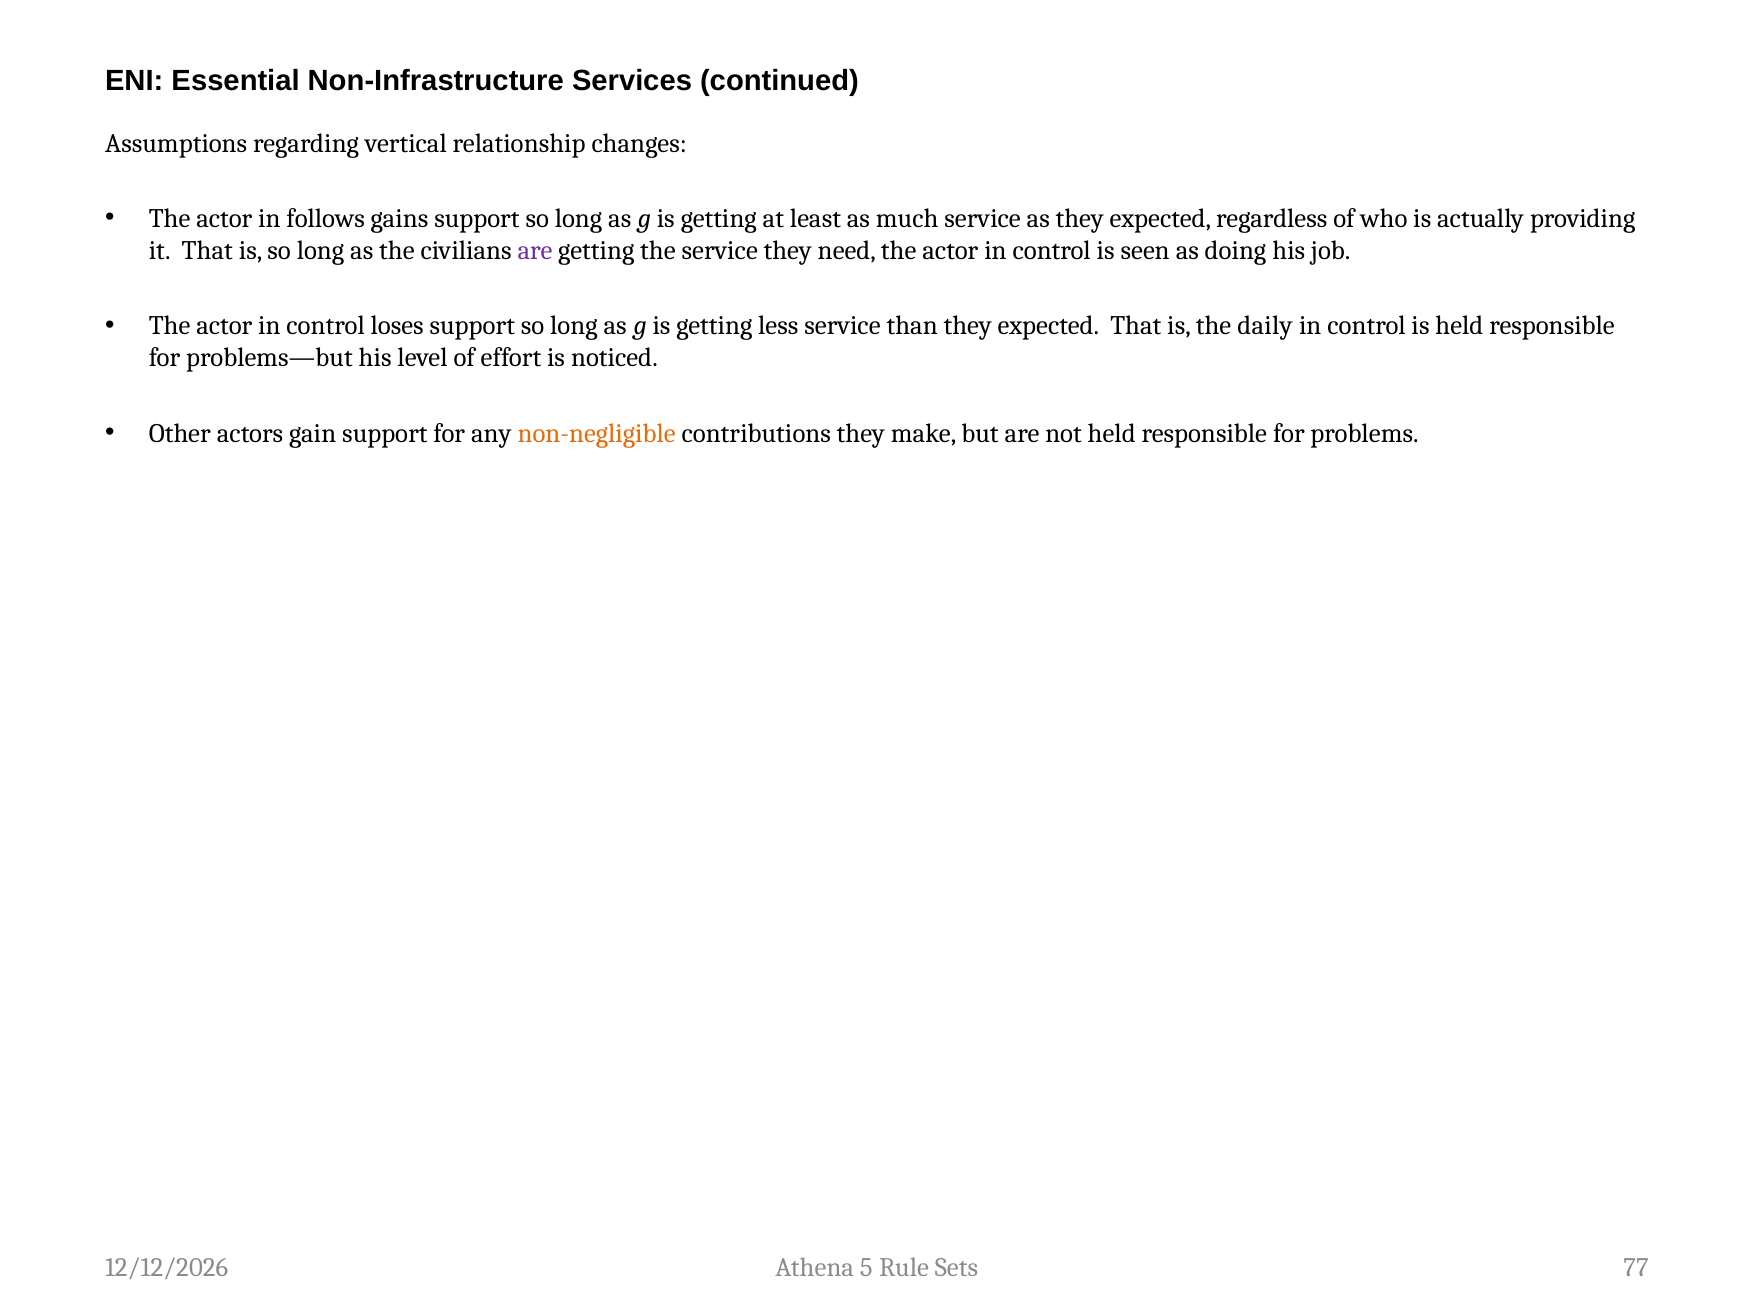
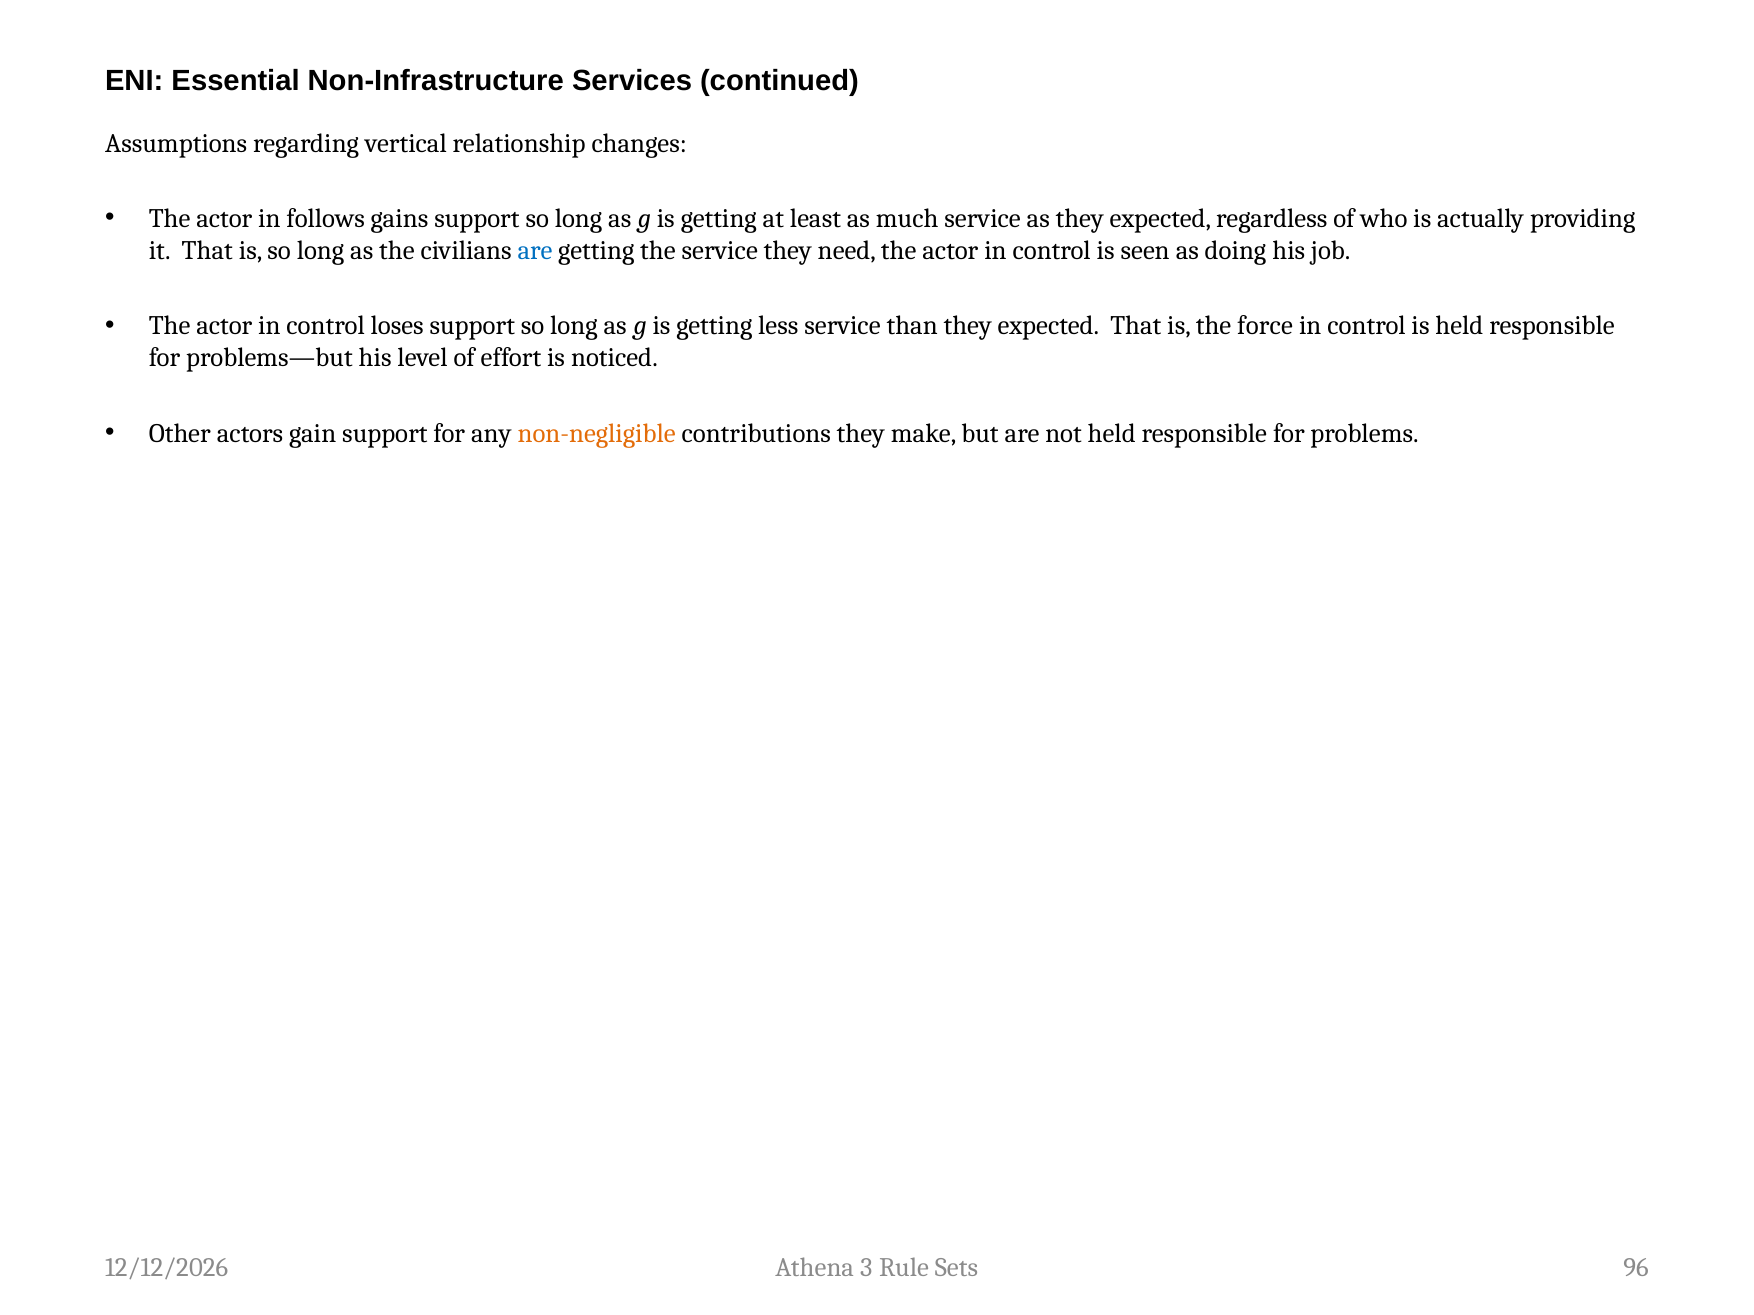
are at (535, 251) colour: purple -> blue
daily: daily -> force
5: 5 -> 3
77: 77 -> 96
